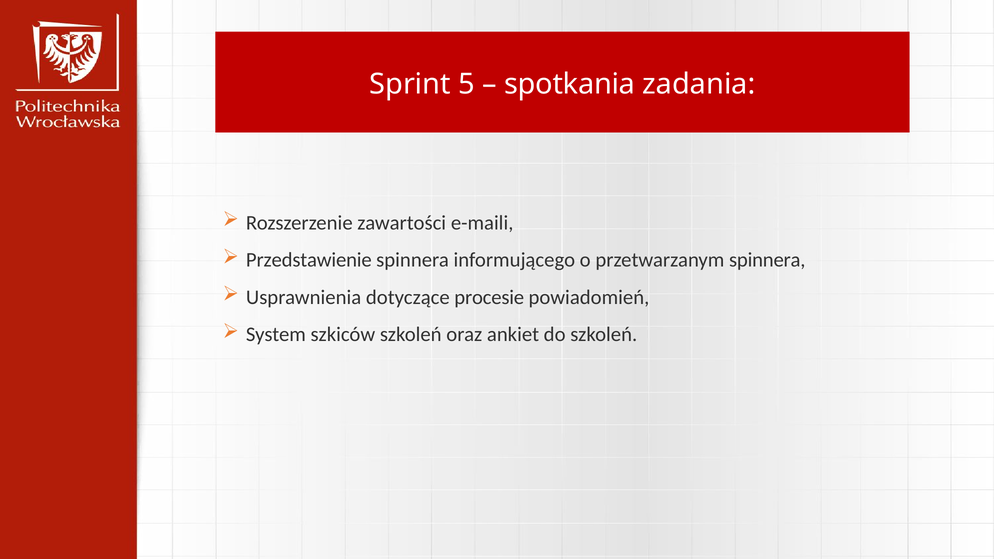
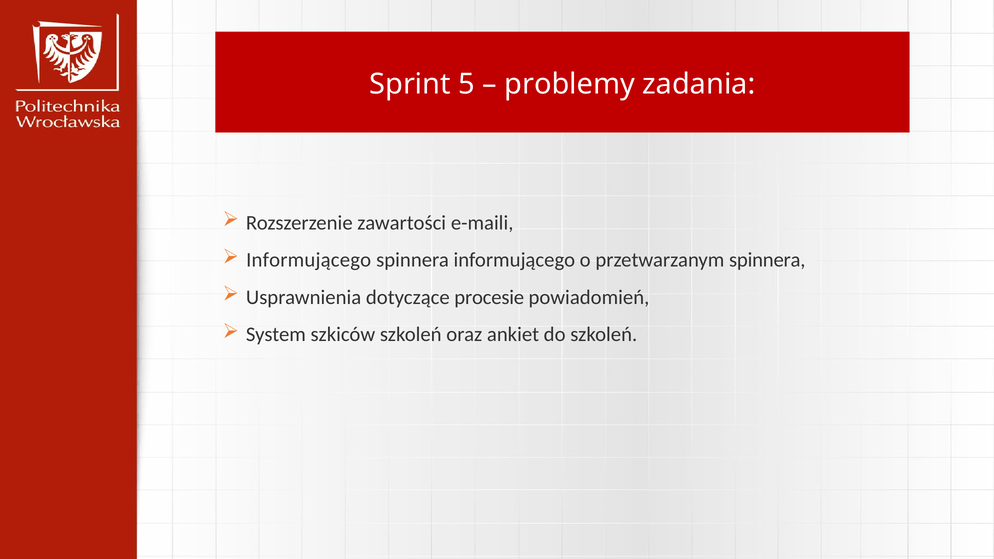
spotkania: spotkania -> problemy
Przedstawienie at (309, 260): Przedstawienie -> Informującego
